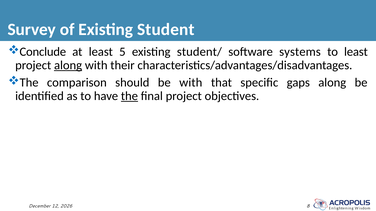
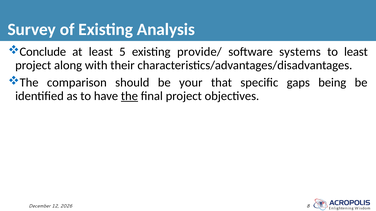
Student: Student -> Analysis
student/: student/ -> provide/
along at (68, 65) underline: present -> none
be with: with -> your
gaps along: along -> being
